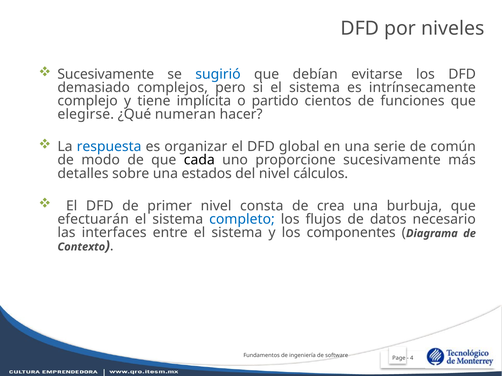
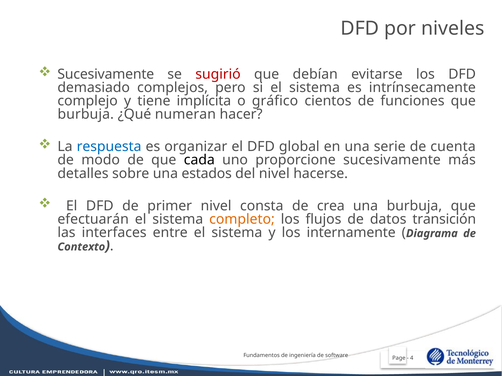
sugirió colour: blue -> red
partido: partido -> gráfico
elegirse at (86, 115): elegirse -> burbuja
común: común -> cuenta
cálculos: cálculos -> hacerse
completo colour: blue -> orange
necesario: necesario -> transición
componentes: componentes -> internamente
